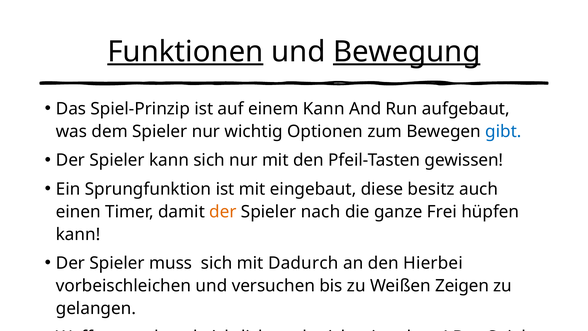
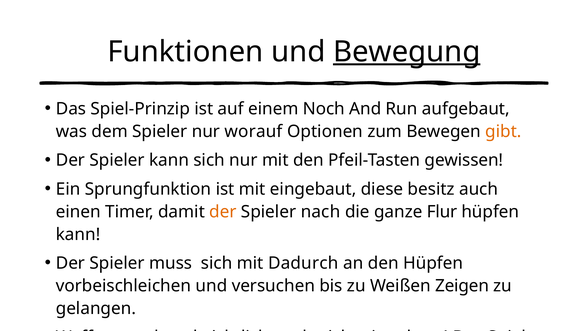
Funktionen underline: present -> none
einem Kann: Kann -> Noch
wichtig: wichtig -> worauf
gibt colour: blue -> orange
Frei: Frei -> Flur
den Hierbei: Hierbei -> Hüpfen
